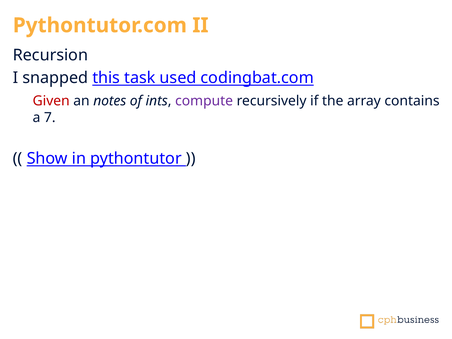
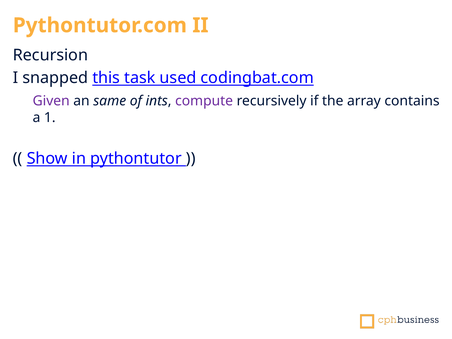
Given colour: red -> purple
notes: notes -> same
7: 7 -> 1
